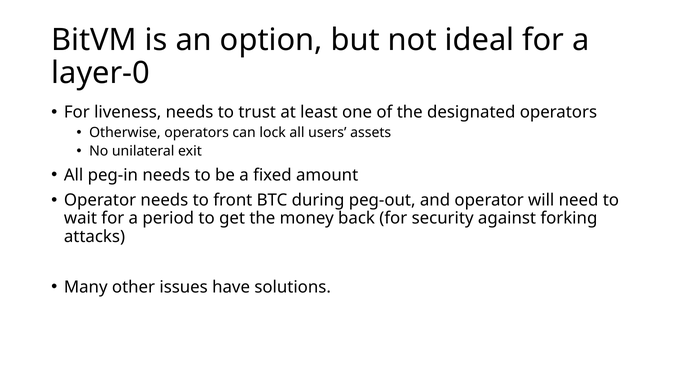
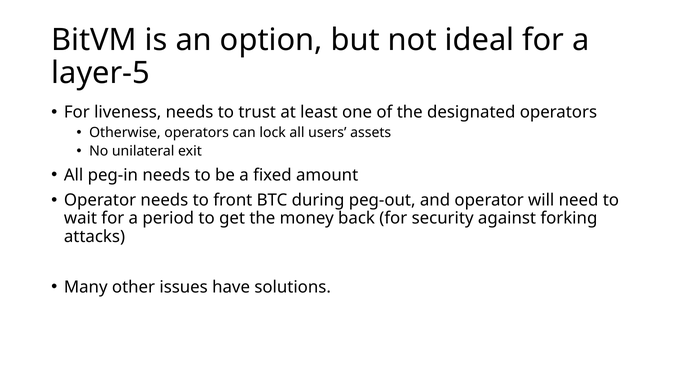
layer-0: layer-0 -> layer-5
